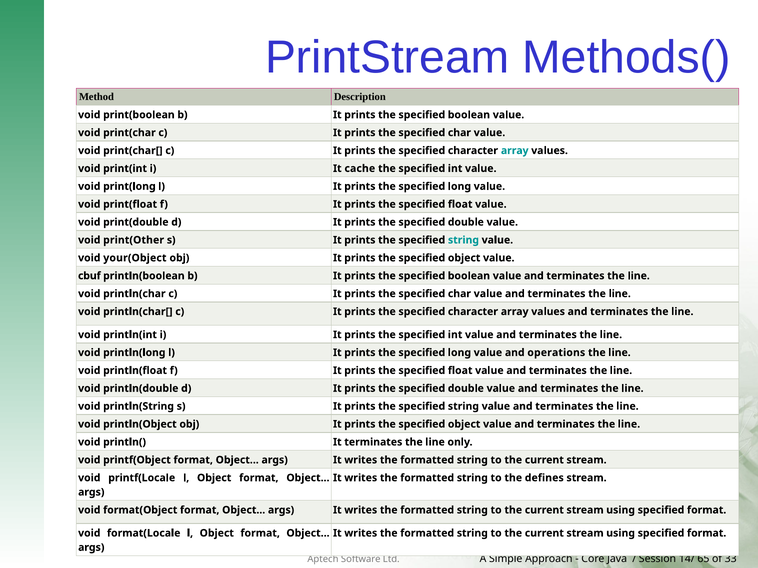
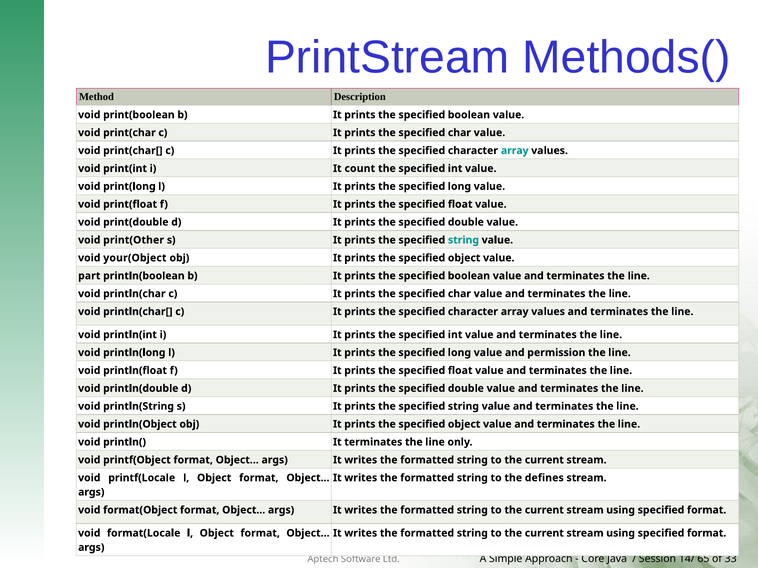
cache: cache -> count
cbuf: cbuf -> part
operations: operations -> permission
